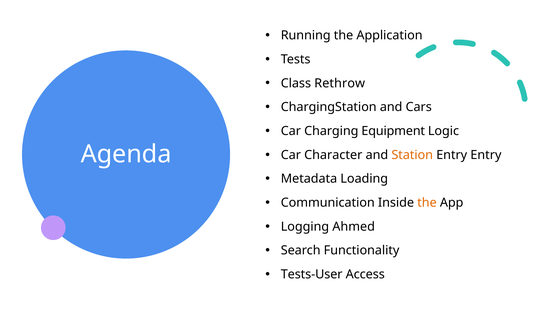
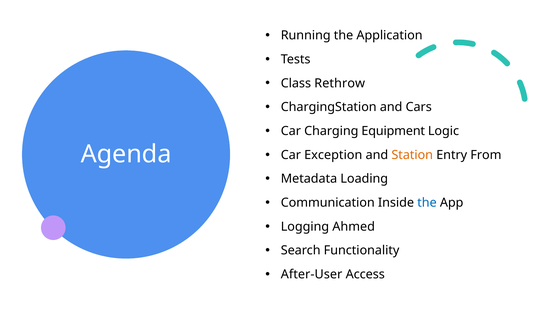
Character: Character -> Exception
Entry Entry: Entry -> From
the at (427, 203) colour: orange -> blue
Tests-User: Tests-User -> After-User
